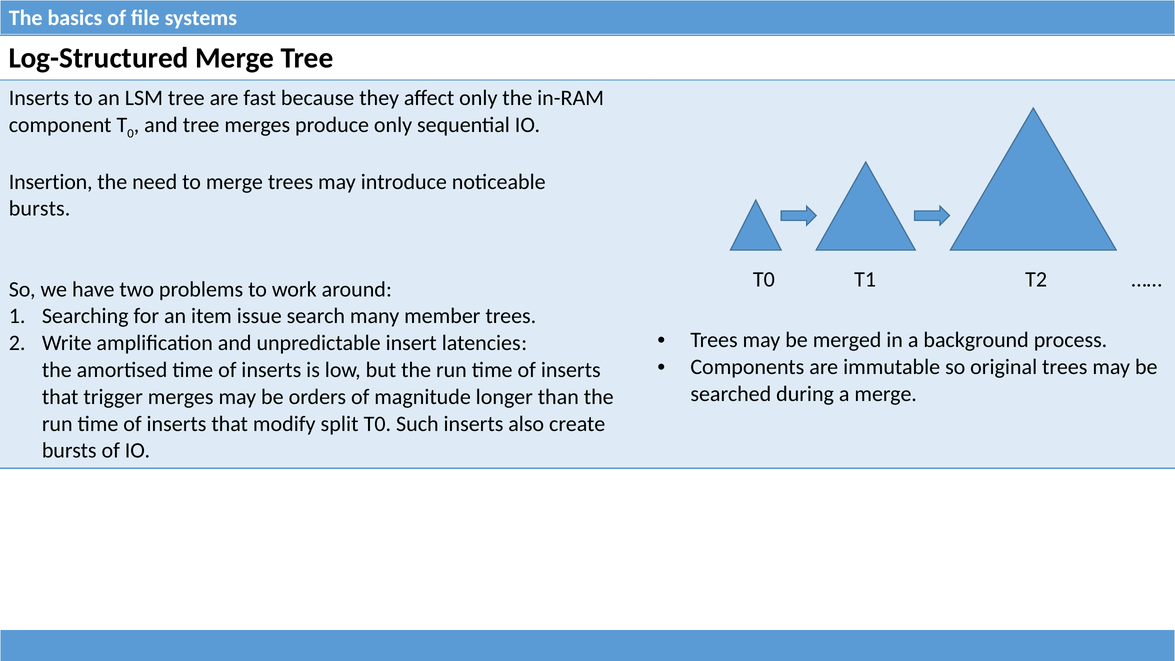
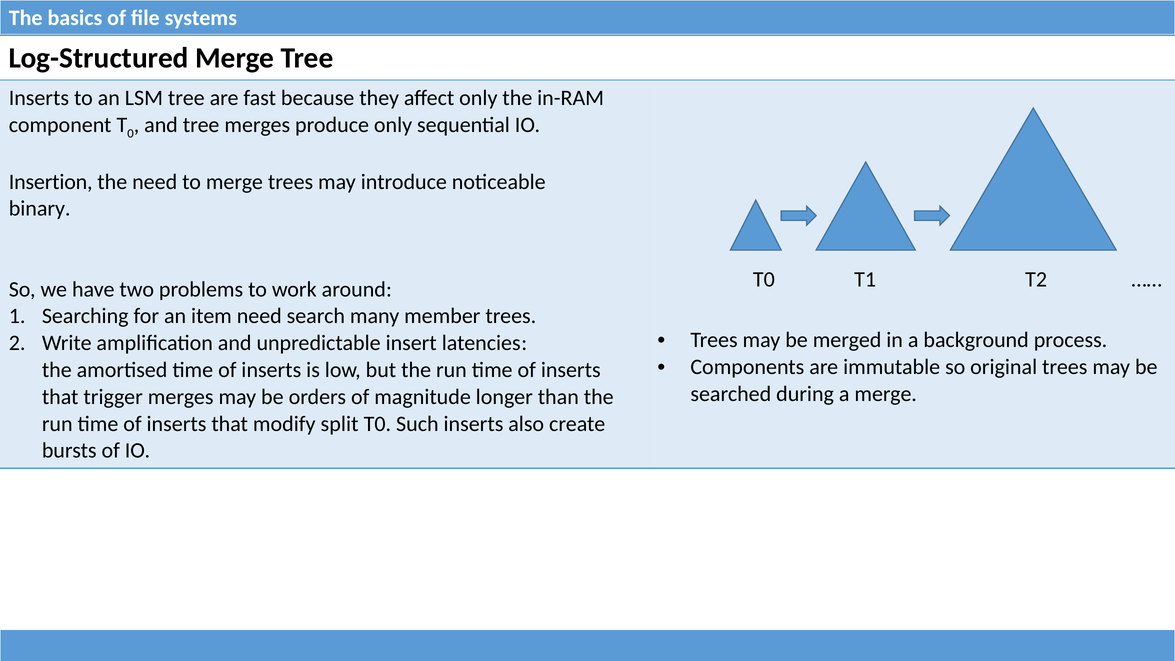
bursts at (40, 209): bursts -> binary
item issue: issue -> need
